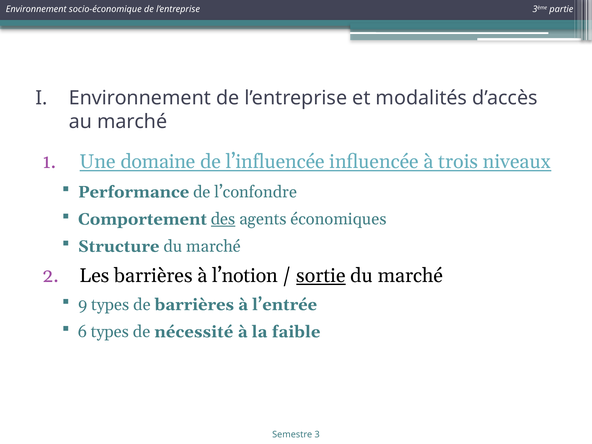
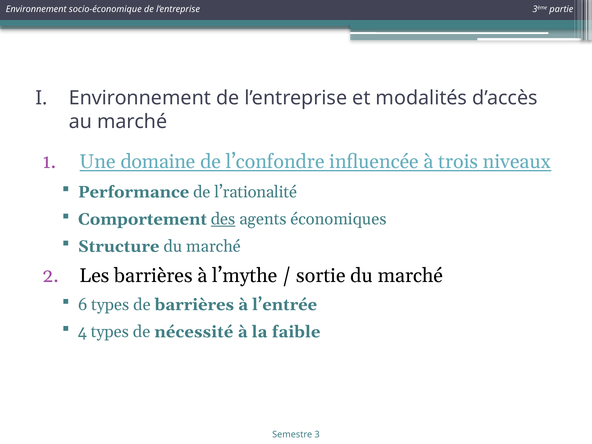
l’influencée: l’influencée -> l’confondre
l’confondre: l’confondre -> l’rationalité
l’notion: l’notion -> l’mythe
sortie underline: present -> none
9: 9 -> 6
6: 6 -> 4
